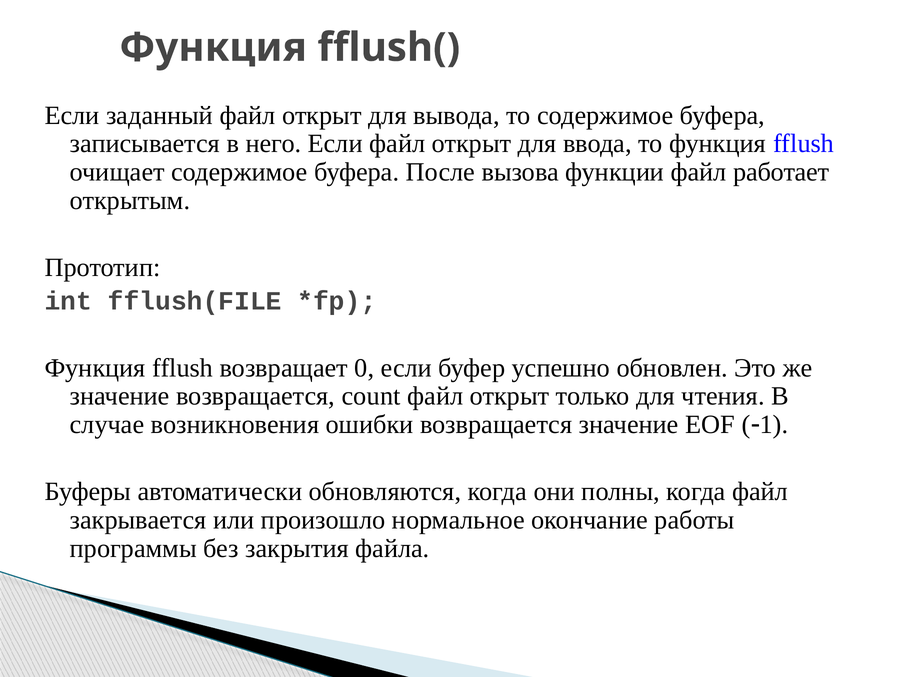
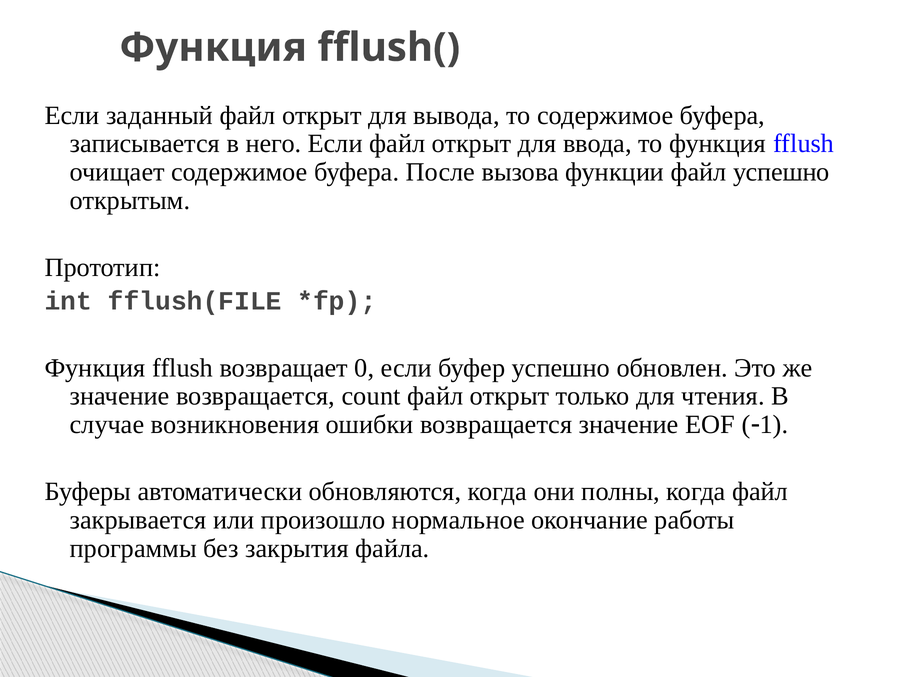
файл работает: работает -> успешно
